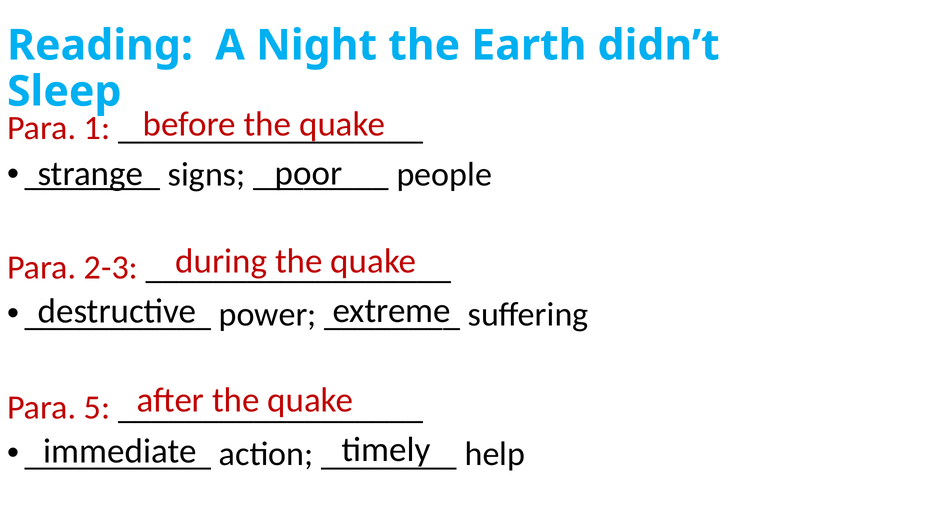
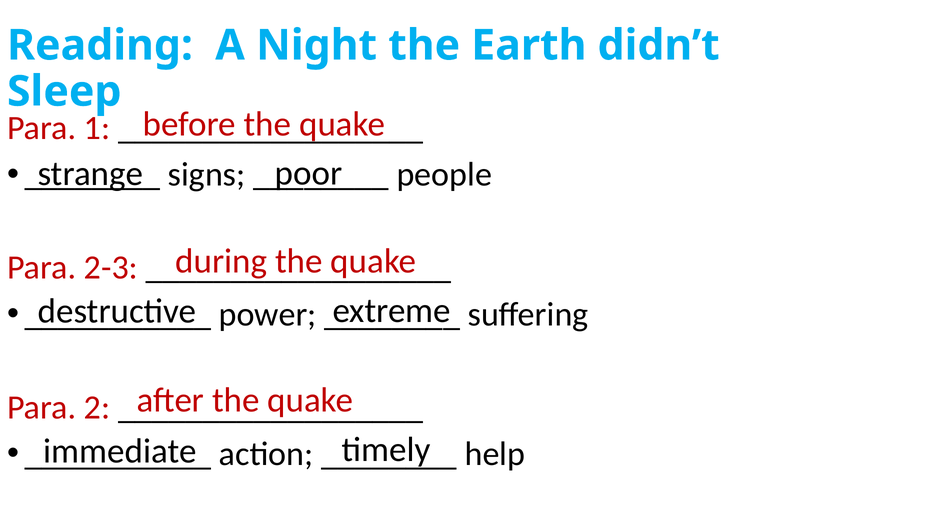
5: 5 -> 2
